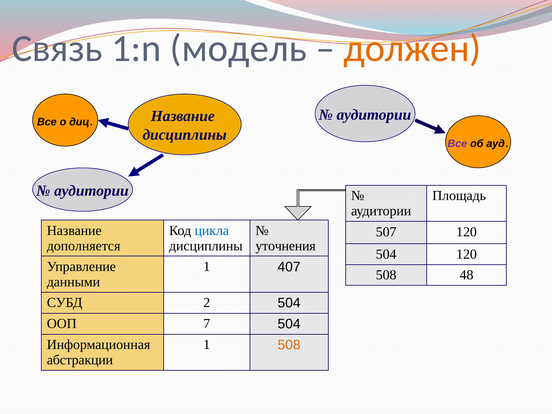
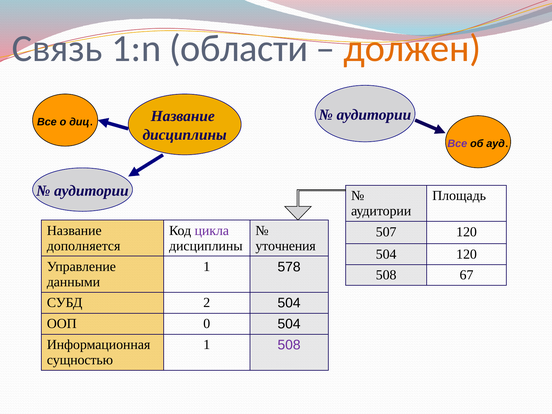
модель: модель -> области
цикла colour: blue -> purple
407: 407 -> 578
48: 48 -> 67
7: 7 -> 0
508 at (289, 345) colour: orange -> purple
абстракции: абстракции -> сущностью
